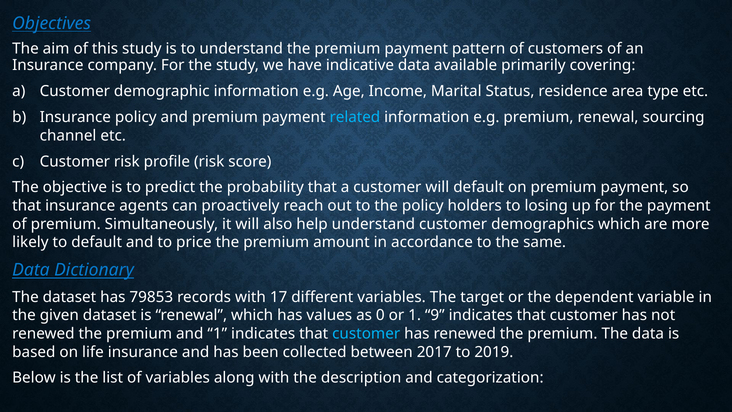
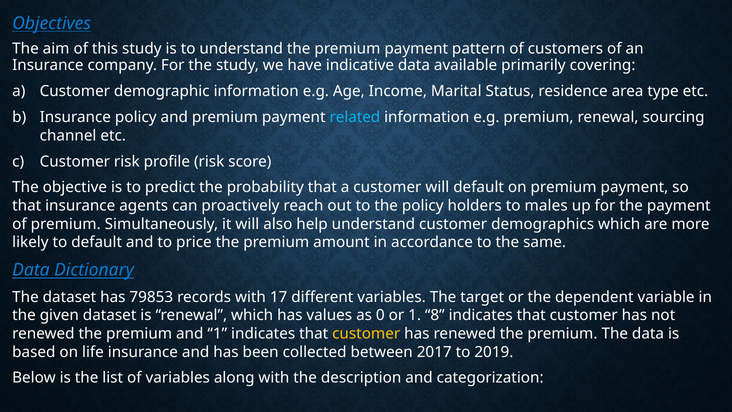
losing: losing -> males
9: 9 -> 8
customer at (366, 333) colour: light blue -> yellow
